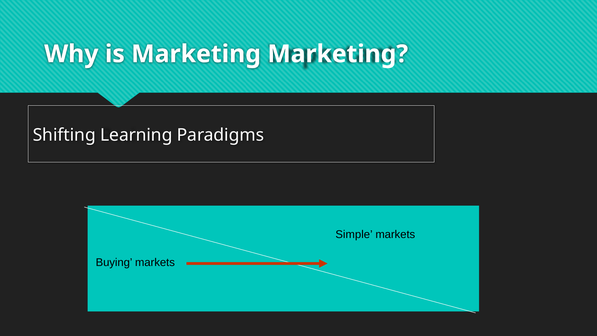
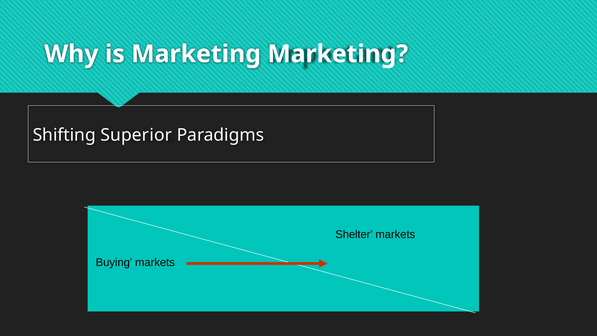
Learning: Learning -> Superior
Simple: Simple -> Shelter
